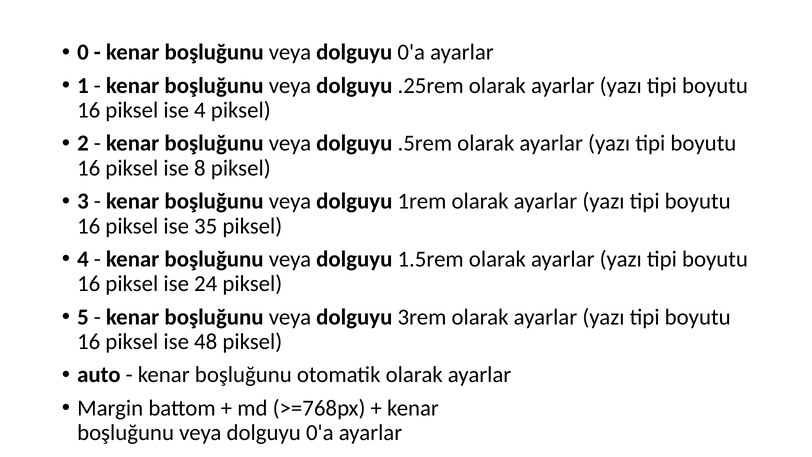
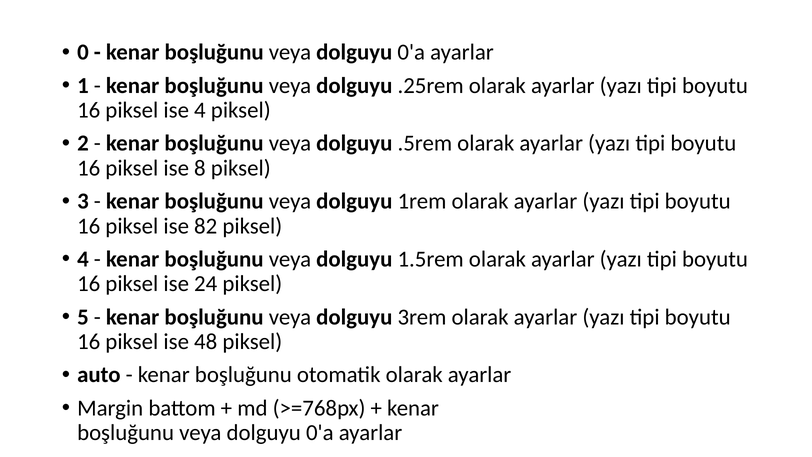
35: 35 -> 82
